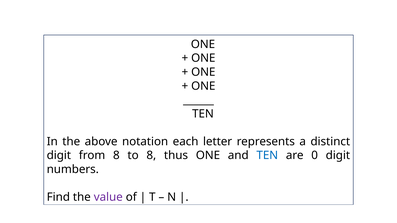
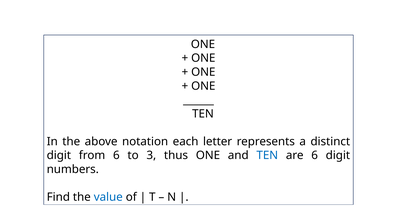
from 8: 8 -> 6
to 8: 8 -> 3
are 0: 0 -> 6
value colour: purple -> blue
